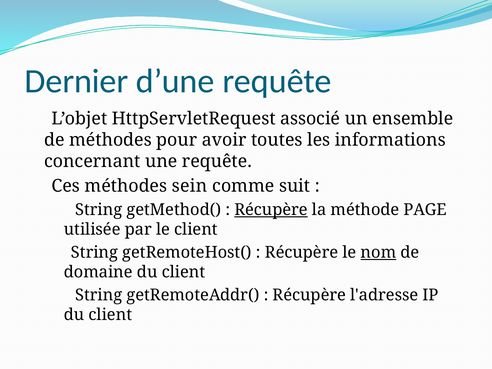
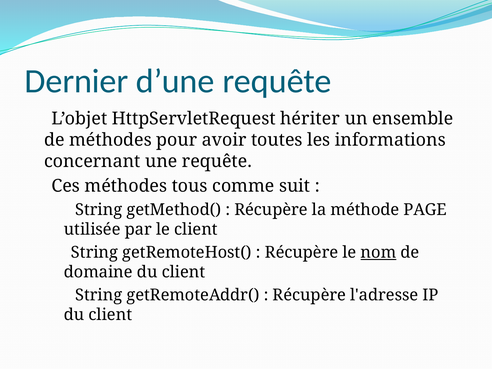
associé: associé -> hériter
sein: sein -> tous
Récupère at (271, 210) underline: present -> none
